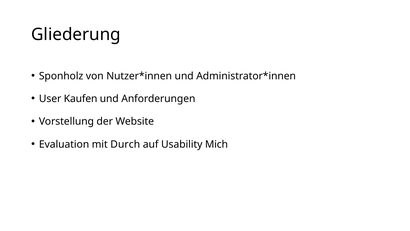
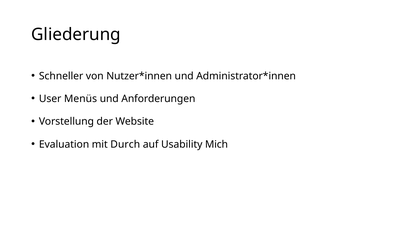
Sponholz: Sponholz -> Schneller
Kaufen: Kaufen -> Menüs
